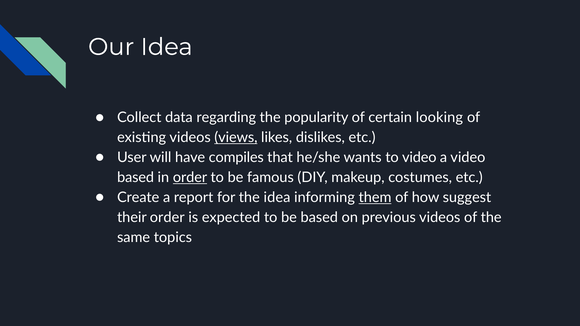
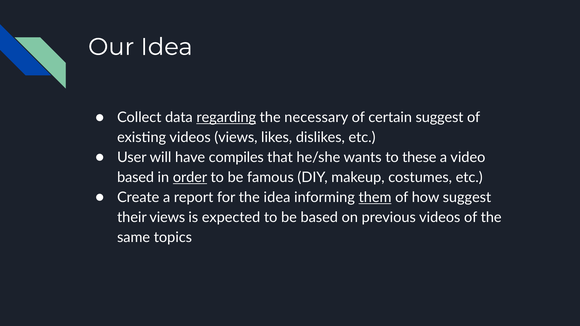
regarding underline: none -> present
popularity: popularity -> necessary
certain looking: looking -> suggest
views at (236, 138) underline: present -> none
to video: video -> these
their order: order -> views
